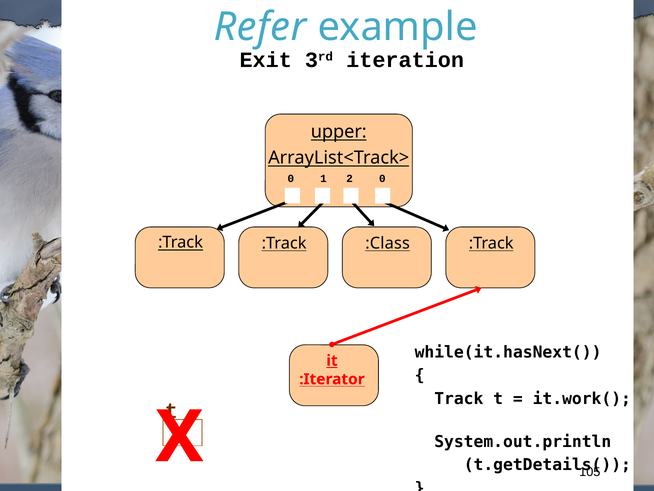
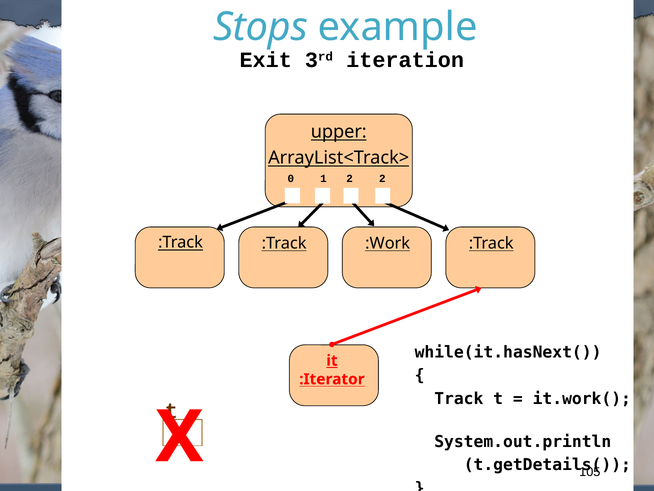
Refer: Refer -> Stops
2 0: 0 -> 2
:Class: :Class -> :Work
